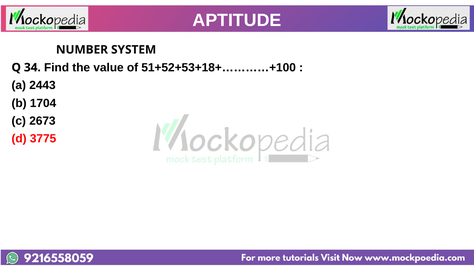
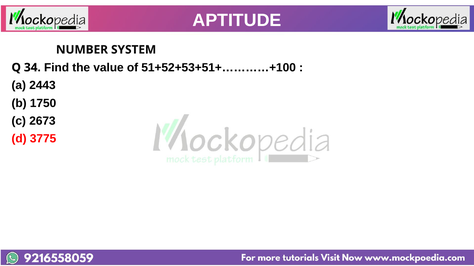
51+52+53+18+…………+100: 51+52+53+18+…………+100 -> 51+52+53+51+…………+100
1704: 1704 -> 1750
